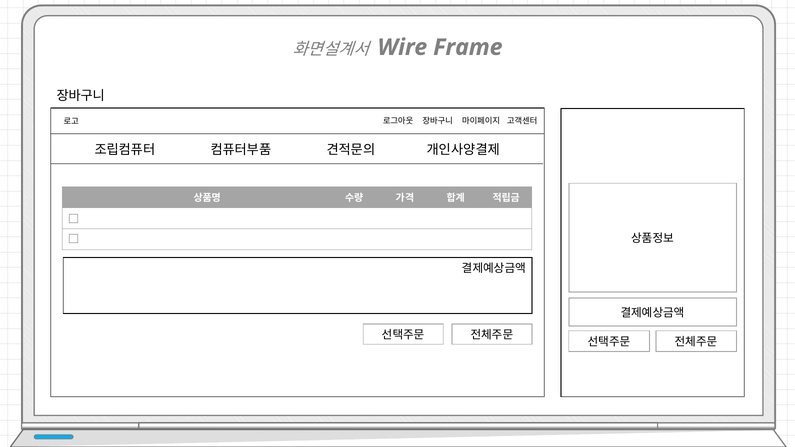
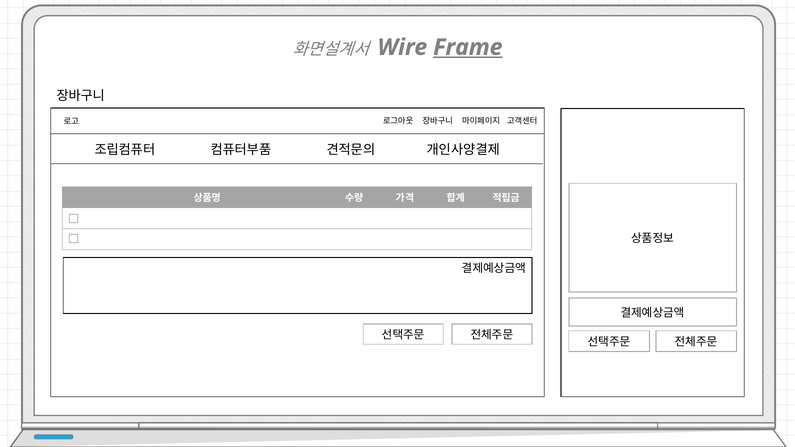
Frame underline: none -> present
